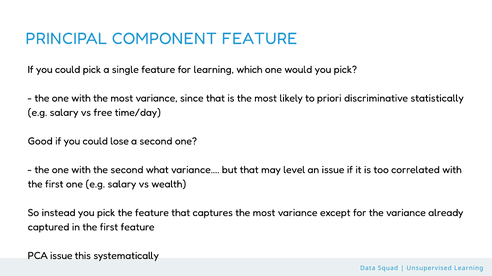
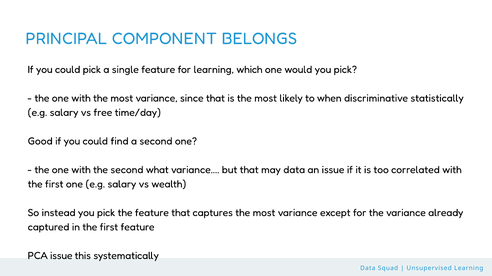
COMPONENT FEATURE: FEATURE -> BELONGS
priori: priori -> when
lose: lose -> find
may level: level -> data
